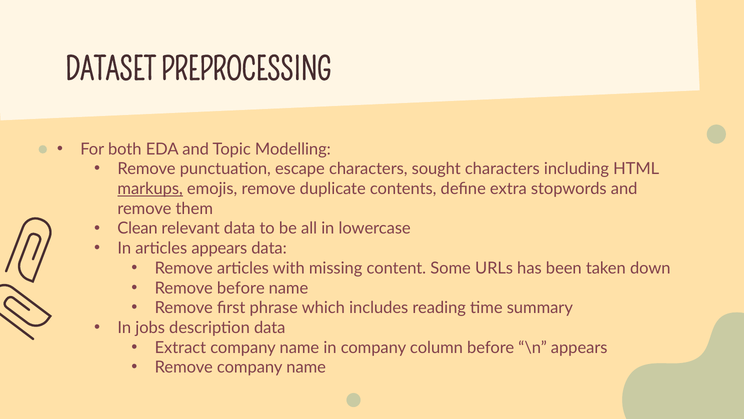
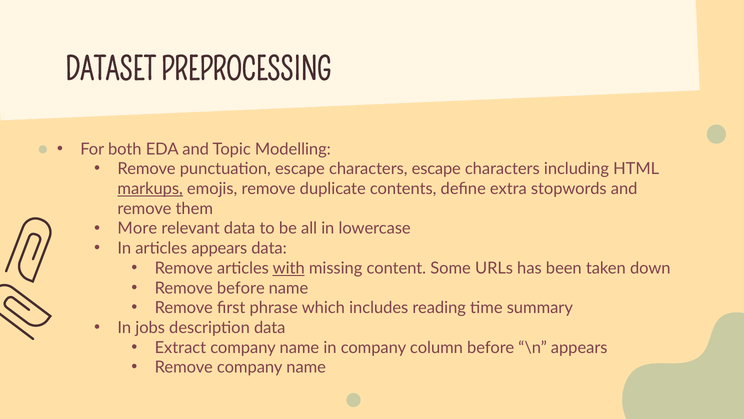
characters sought: sought -> escape
Clean: Clean -> More
with underline: none -> present
